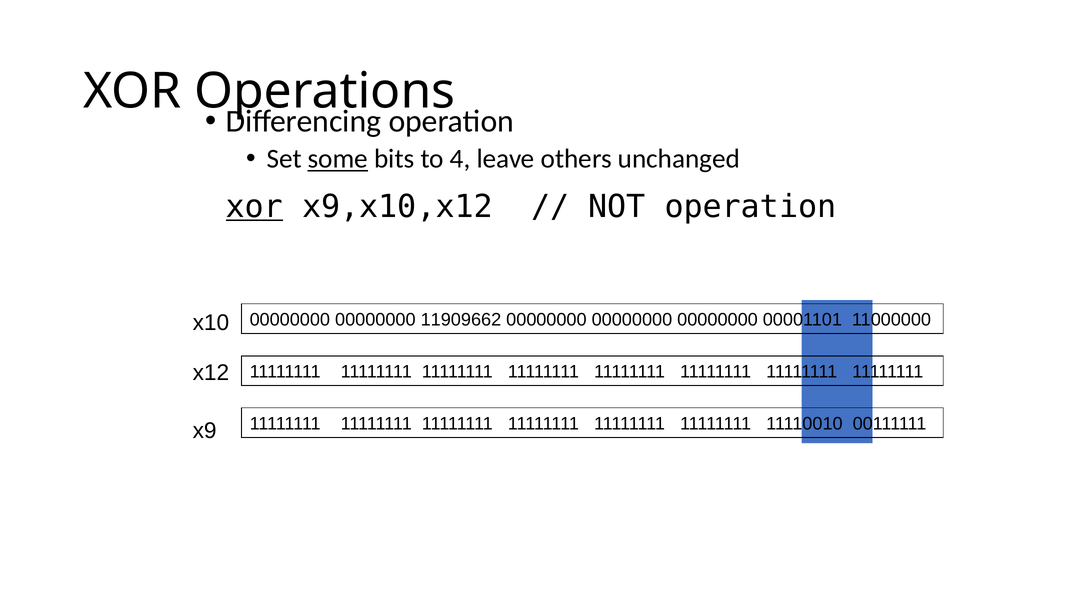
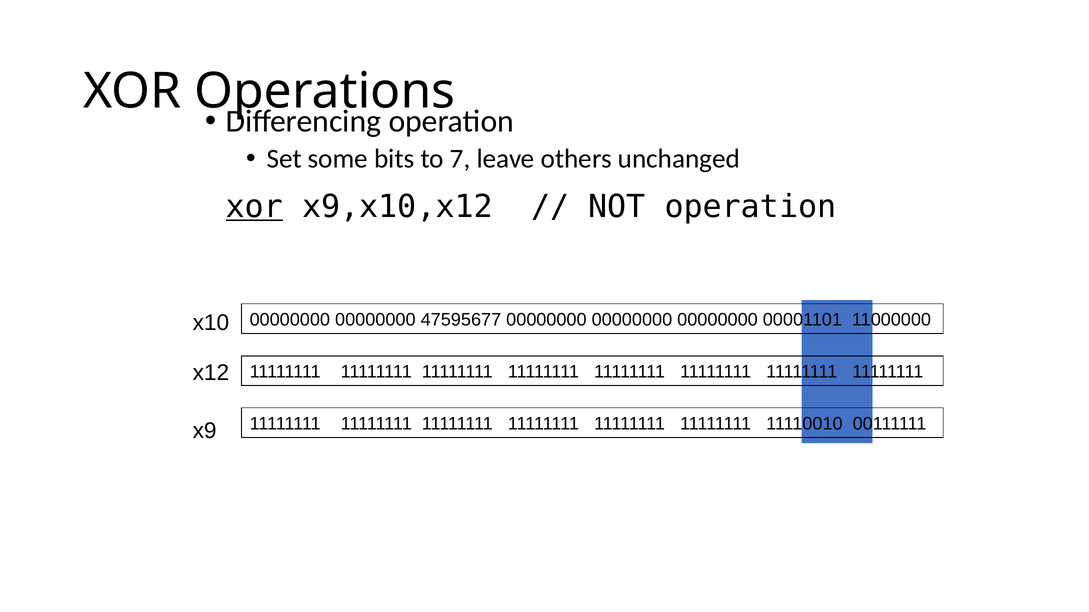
some underline: present -> none
4: 4 -> 7
11909662: 11909662 -> 47595677
